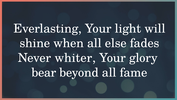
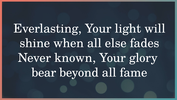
whiter: whiter -> known
